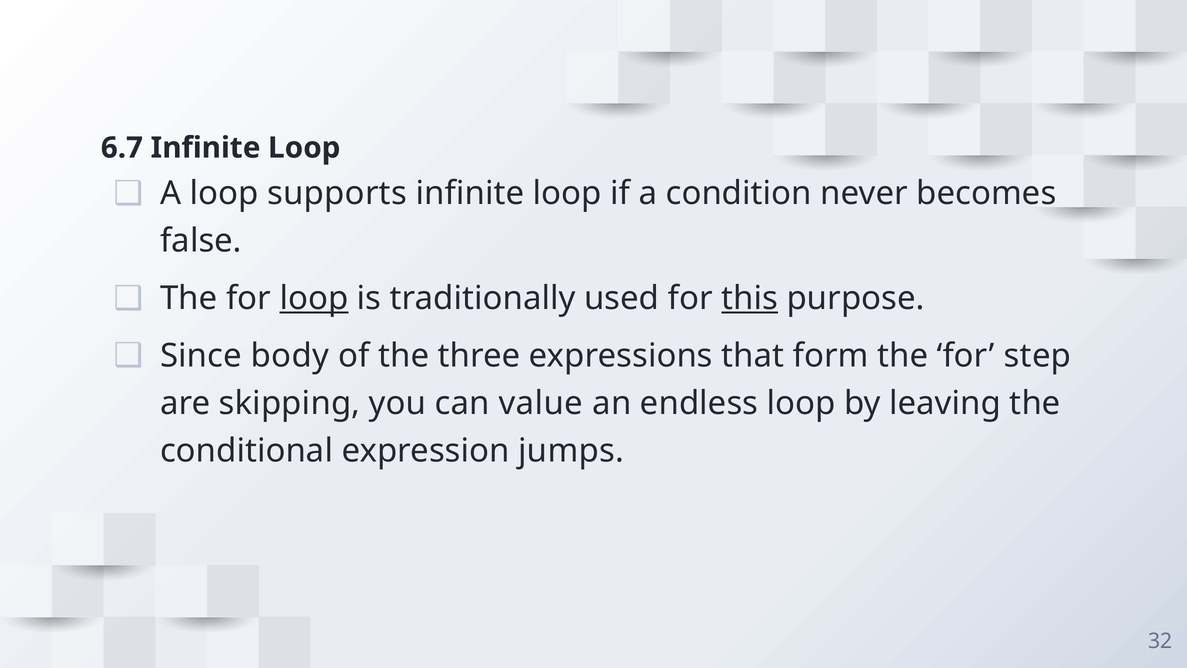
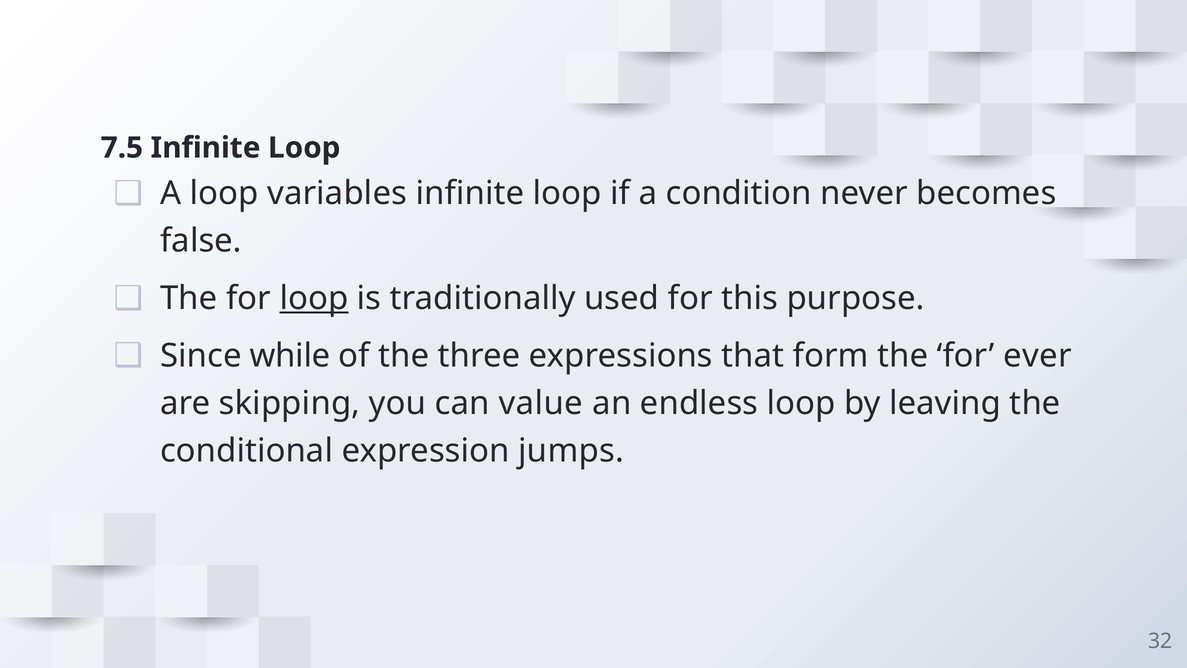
6.7: 6.7 -> 7.5
supports: supports -> variables
this underline: present -> none
body: body -> while
step: step -> ever
